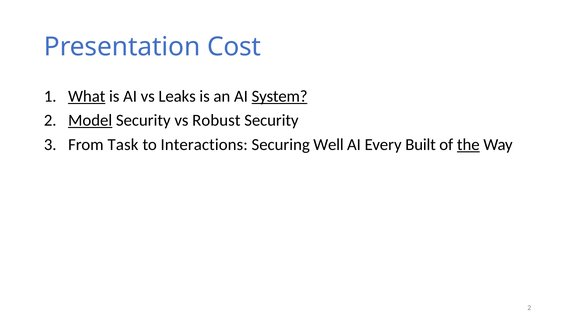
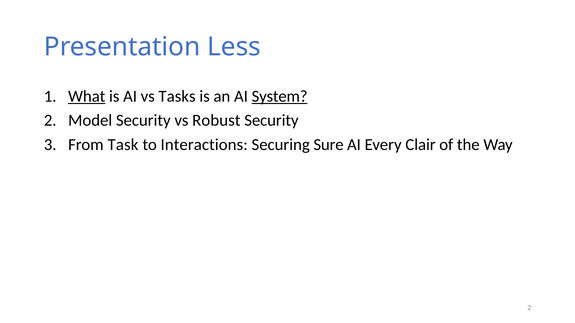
Cost: Cost -> Less
Leaks: Leaks -> Tasks
Model underline: present -> none
Well: Well -> Sure
Built: Built -> Clair
the underline: present -> none
